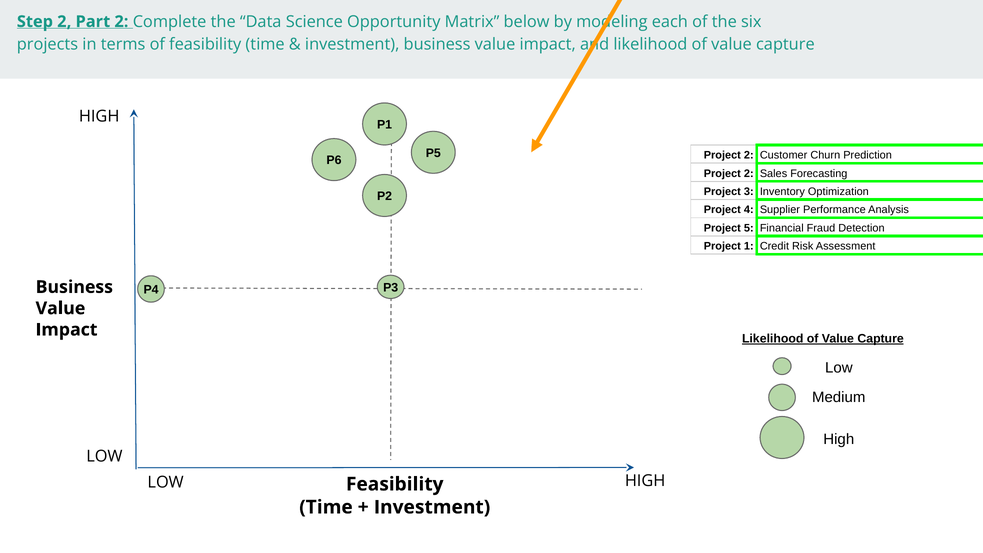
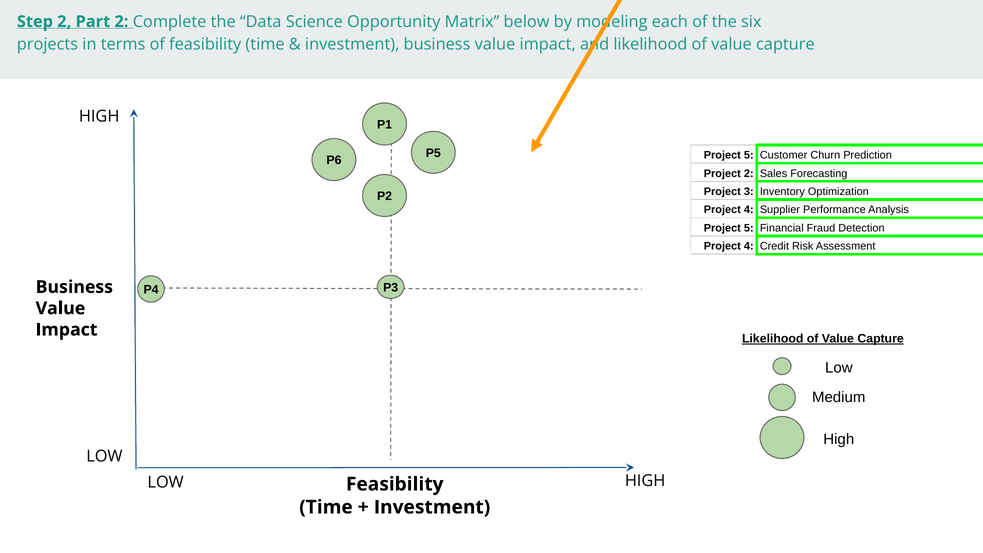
2 at (749, 155): 2 -> 5
1 at (749, 246): 1 -> 4
